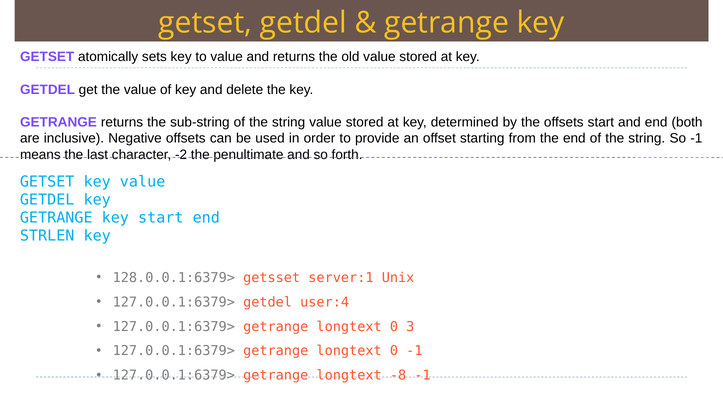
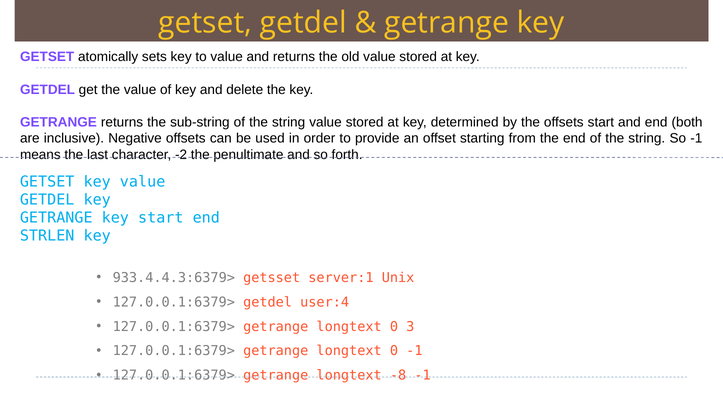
128.0.0.1:6379>: 128.0.0.1:6379> -> 933.4.4.3:6379>
